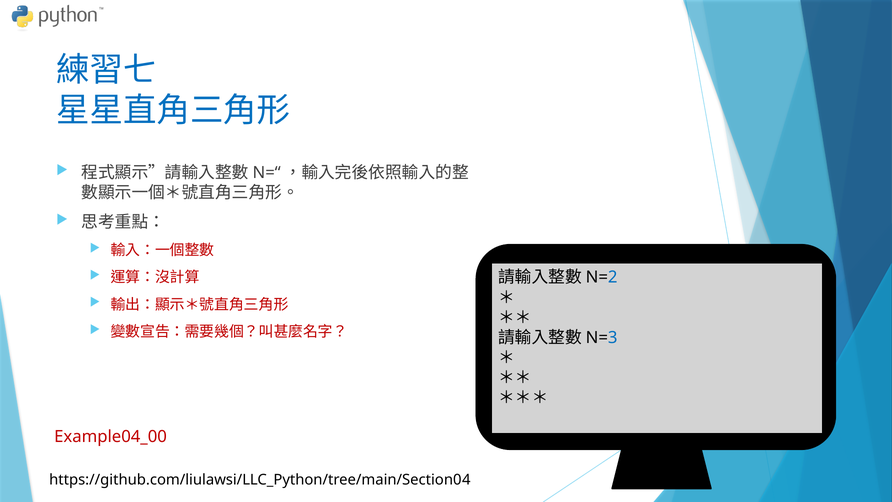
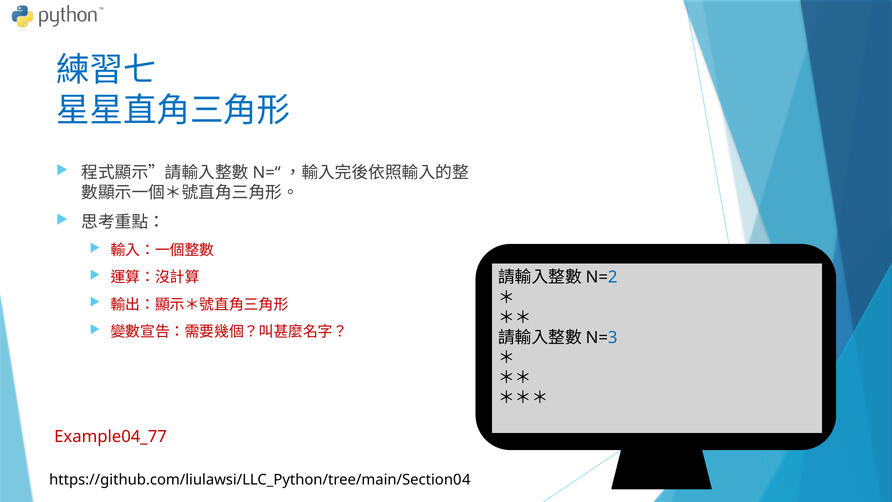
Example04_00: Example04_00 -> Example04_77
